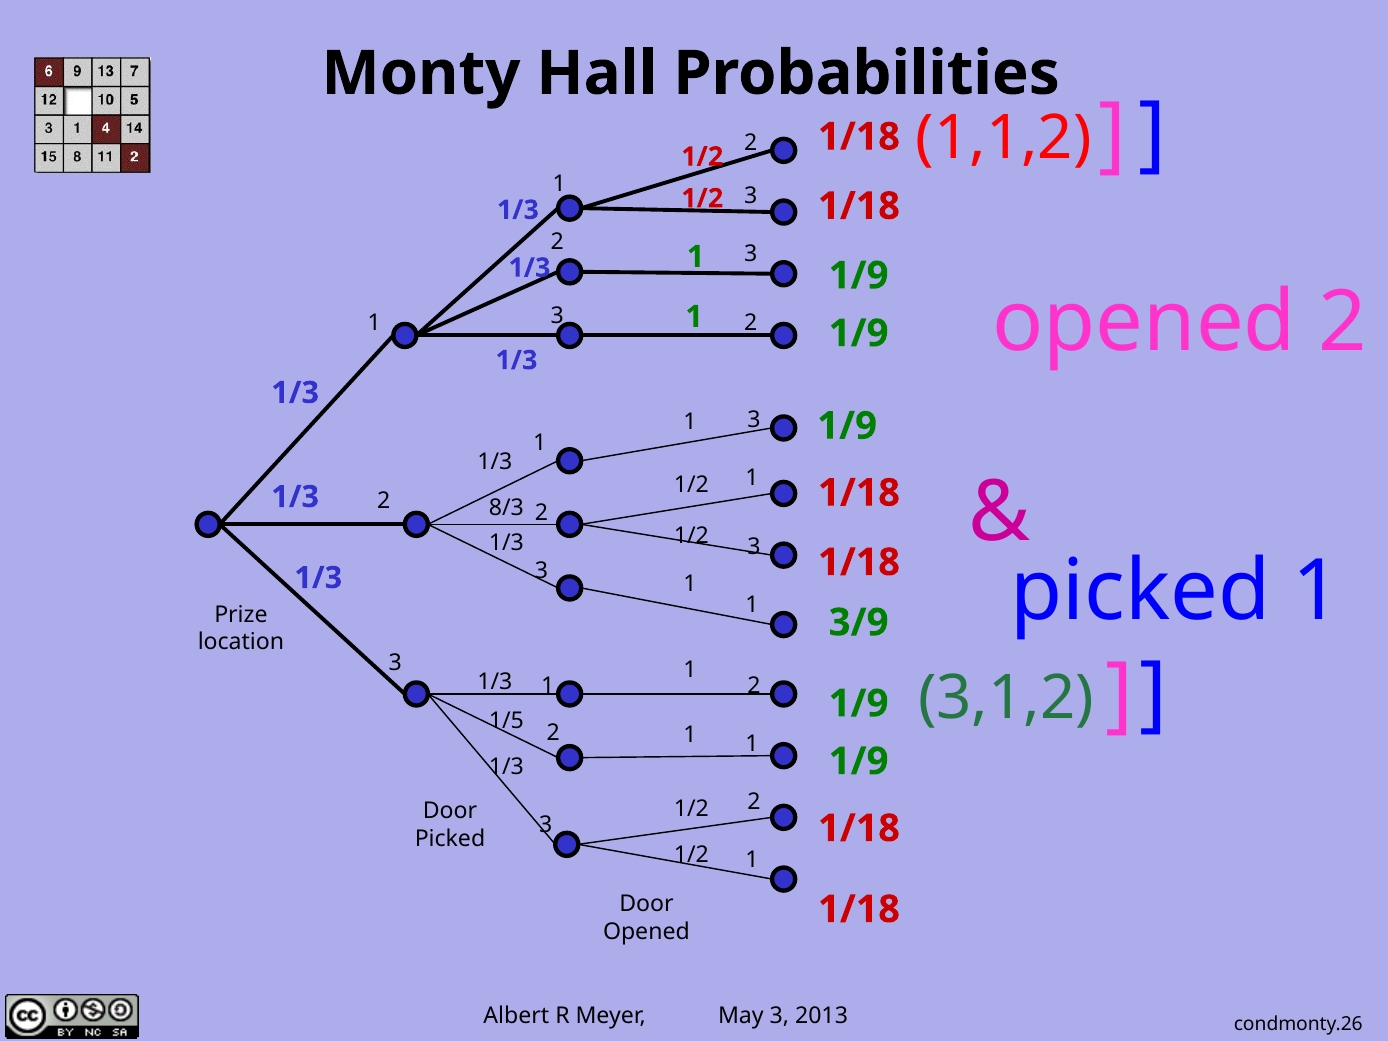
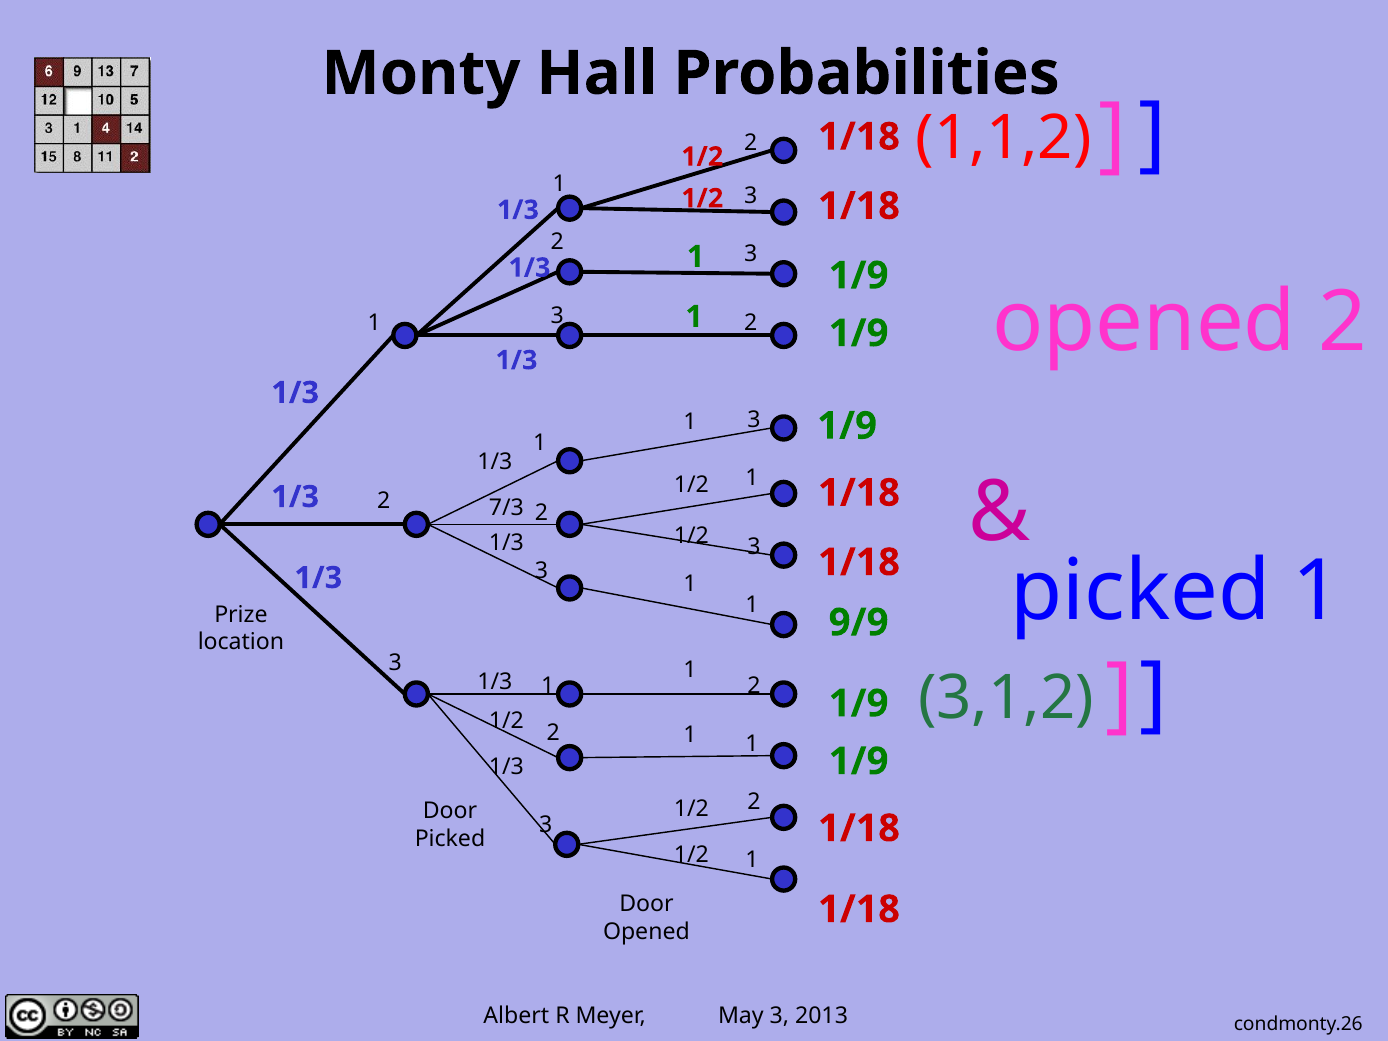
8/3: 8/3 -> 7/3
3/9: 3/9 -> 9/9
1/5 at (506, 721): 1/5 -> 1/2
